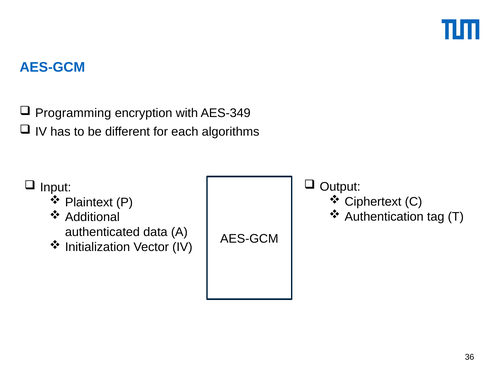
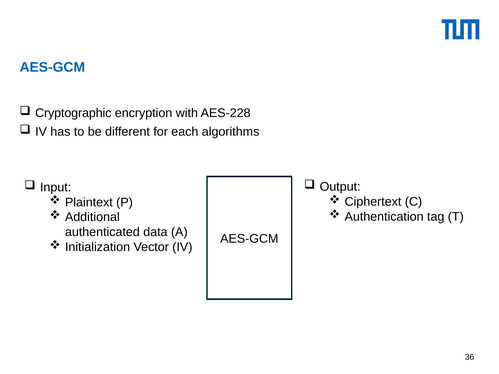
Programming: Programming -> Cryptographic
AES-349: AES-349 -> AES-228
